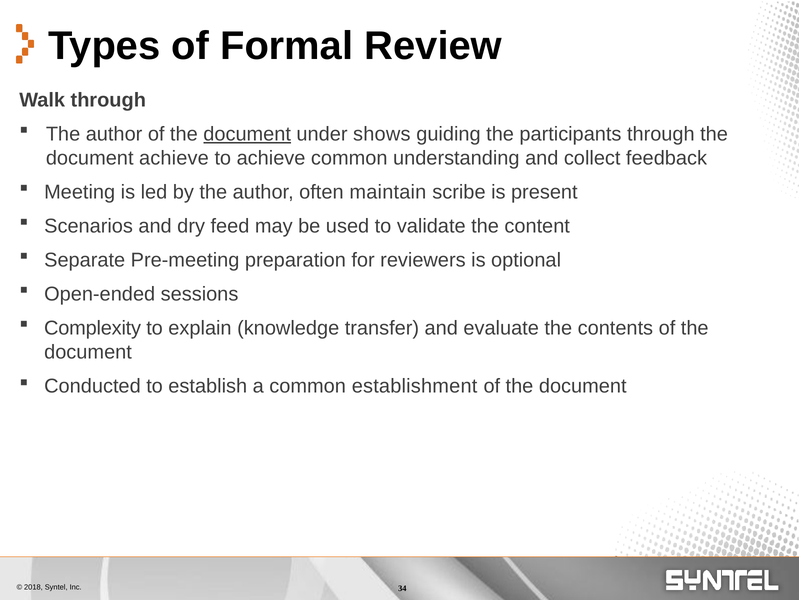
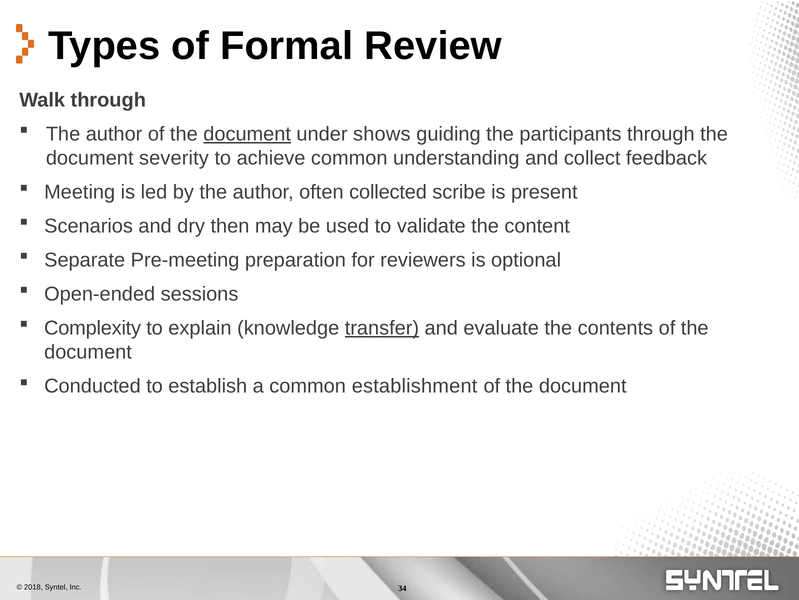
document achieve: achieve -> severity
maintain: maintain -> collected
feed: feed -> then
transfer underline: none -> present
